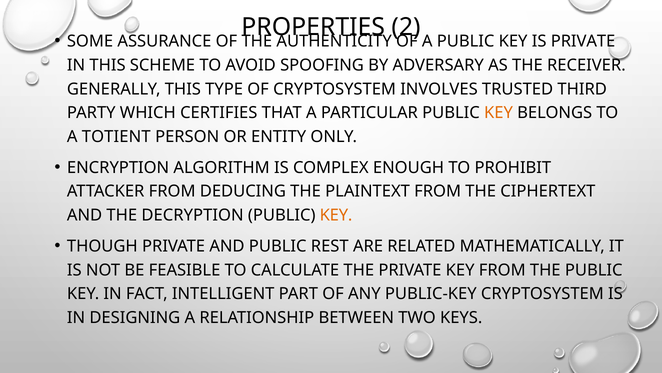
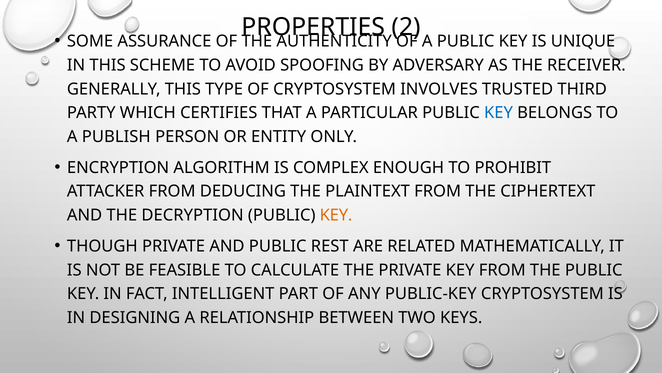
IS PRIVATE: PRIVATE -> UNIQUE
KEY at (499, 113) colour: orange -> blue
TOTIENT: TOTIENT -> PUBLISH
